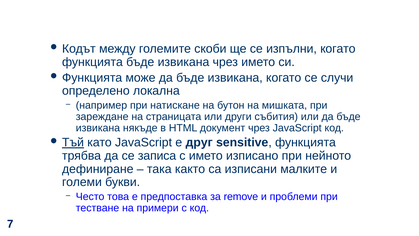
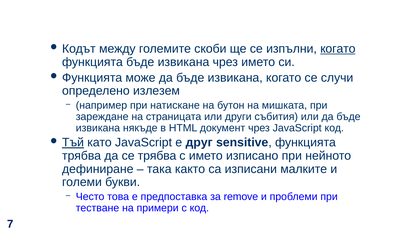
когато at (338, 49) underline: none -> present
локална: локална -> излезем
се записа: записа -> трябва
